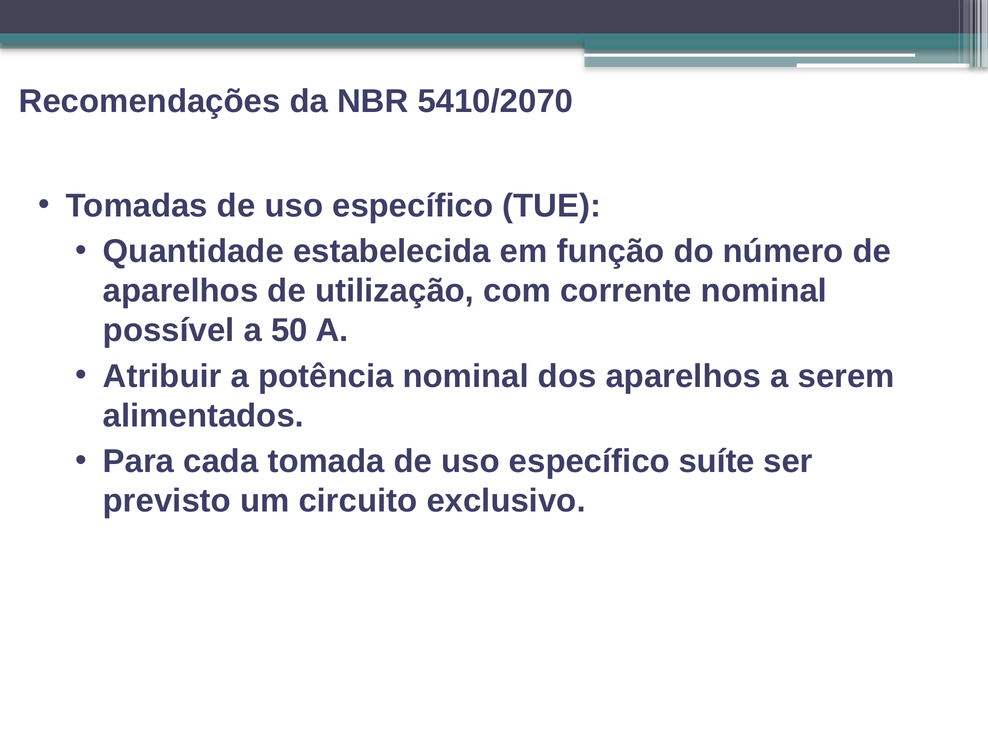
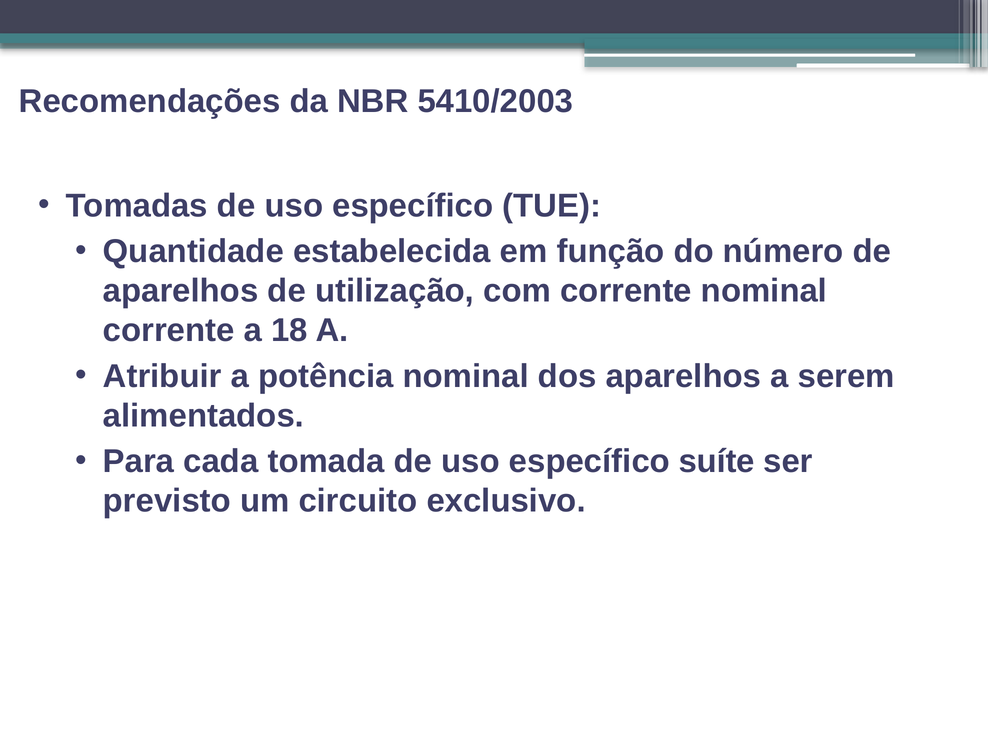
5410/2070: 5410/2070 -> 5410/2003
possível at (169, 331): possível -> corrente
50: 50 -> 18
